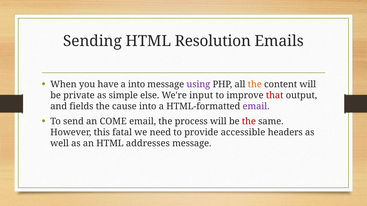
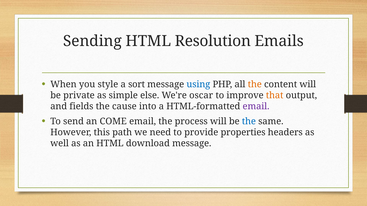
have: have -> style
a into: into -> sort
using colour: purple -> blue
input: input -> oscar
that colour: red -> orange
the at (249, 122) colour: red -> blue
fatal: fatal -> path
accessible: accessible -> properties
addresses: addresses -> download
